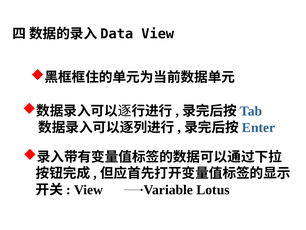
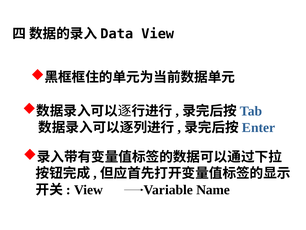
Lotus: Lotus -> Name
